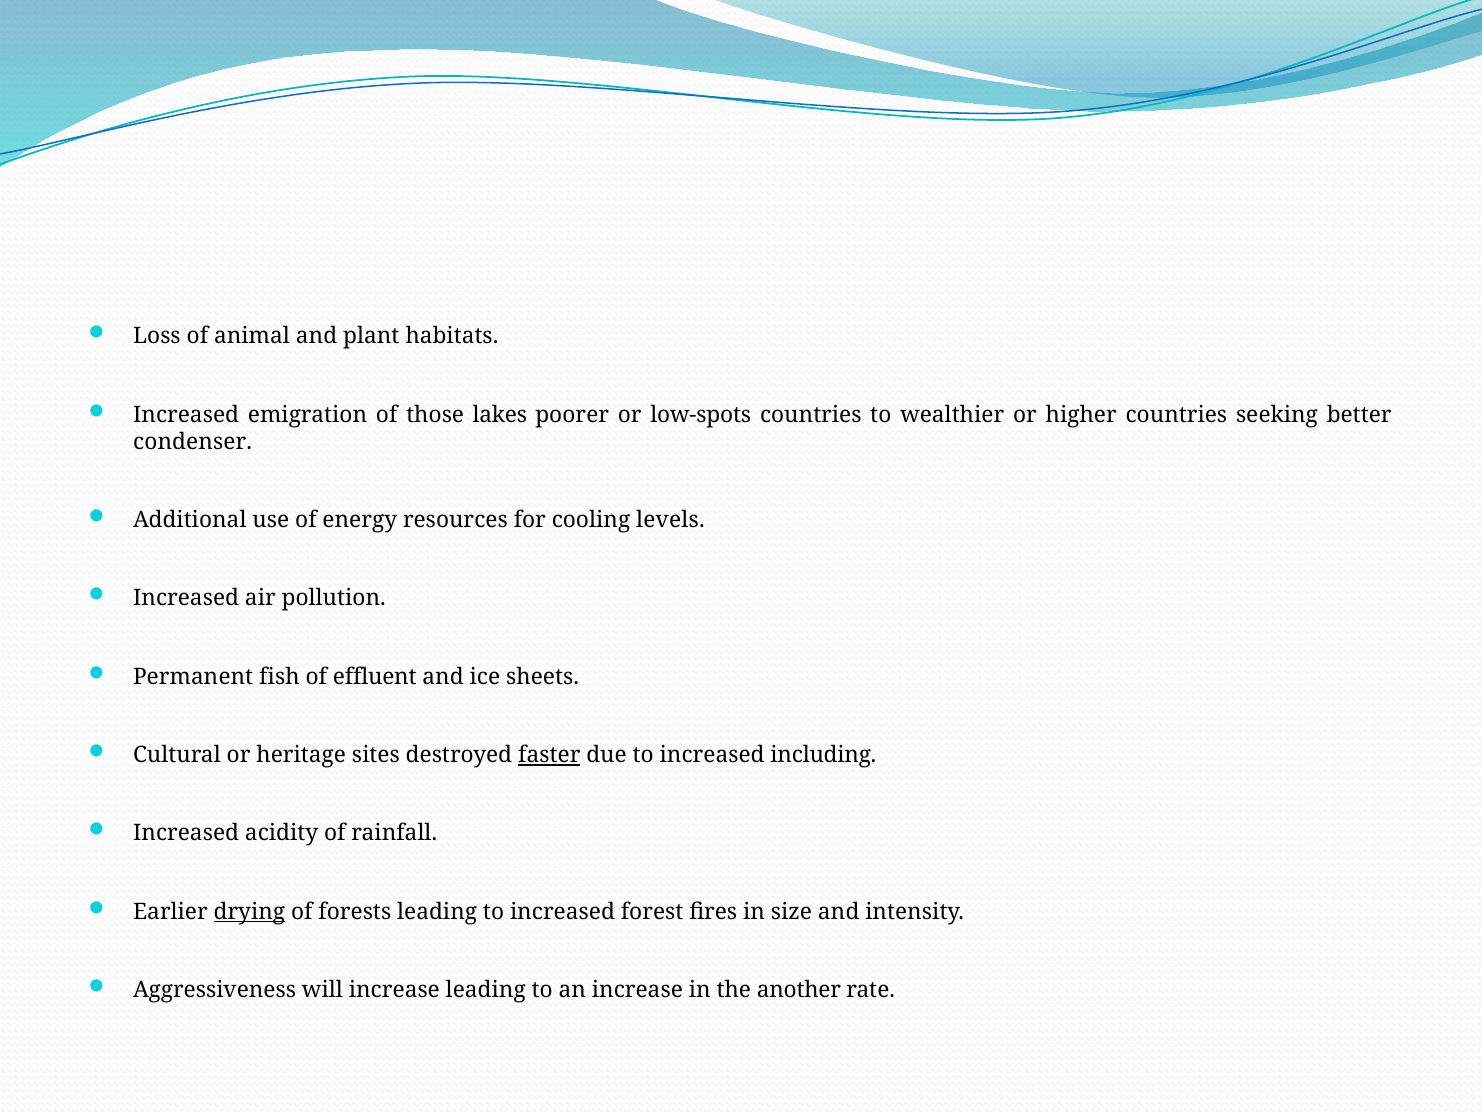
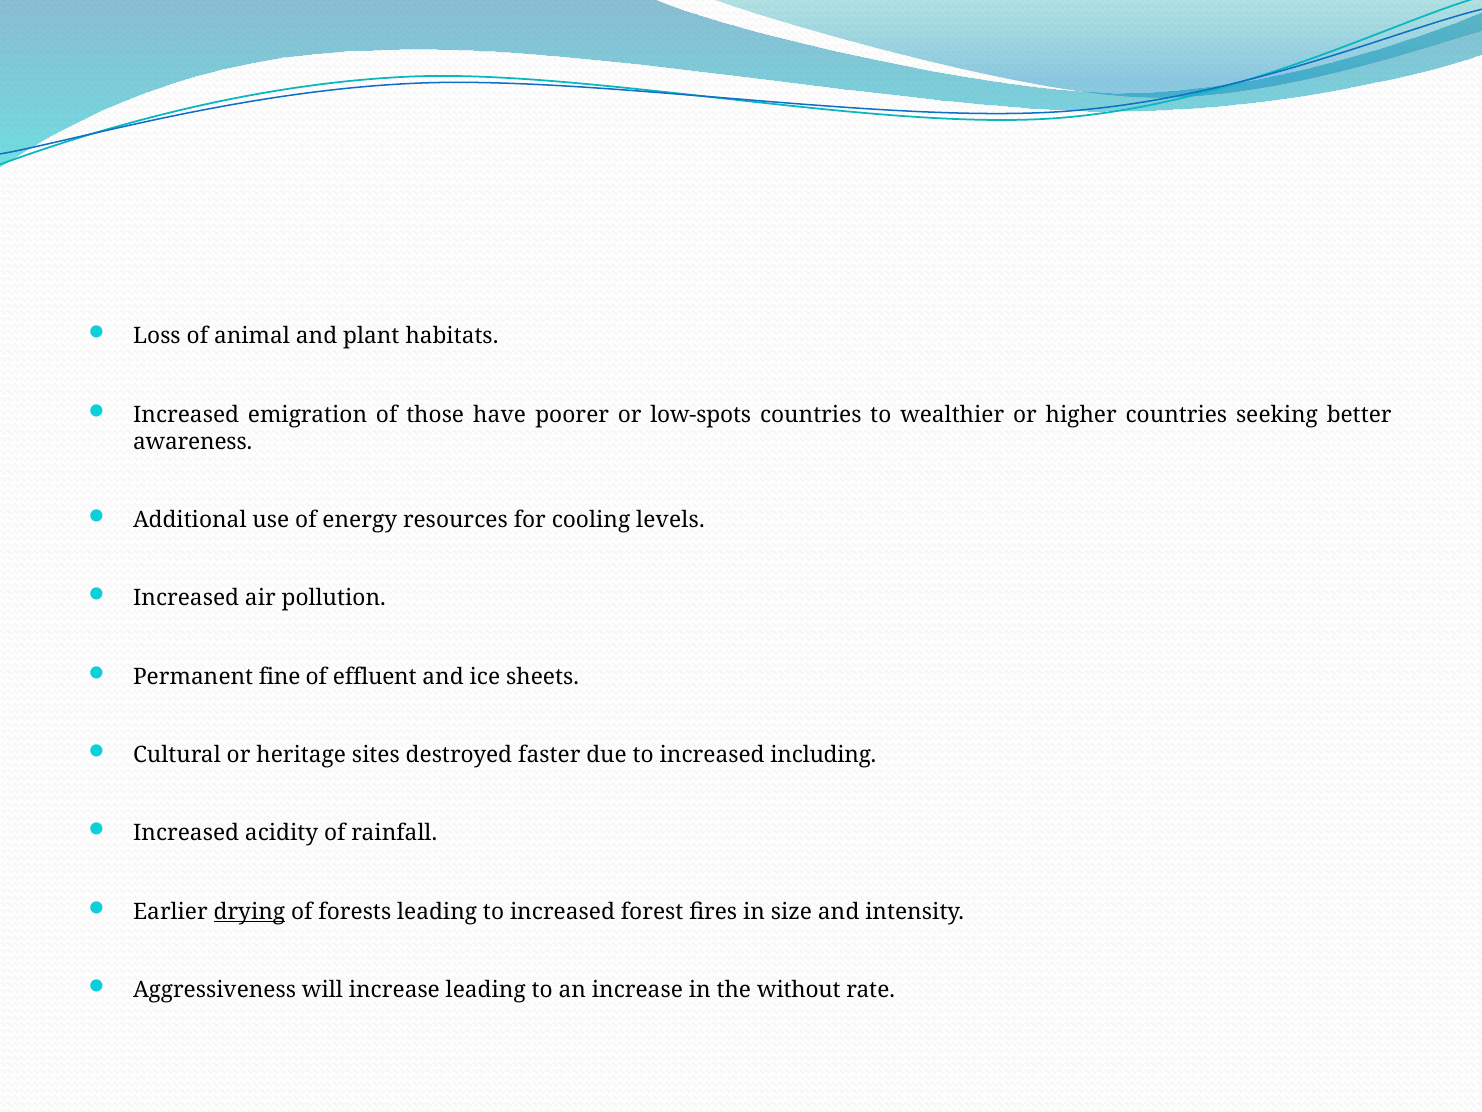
lakes: lakes -> have
condenser: condenser -> awareness
fish: fish -> fine
faster underline: present -> none
another: another -> without
